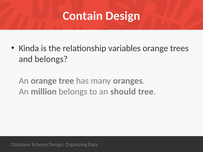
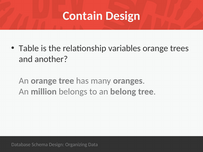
Kinda: Kinda -> Table
and belongs: belongs -> another
should: should -> belong
